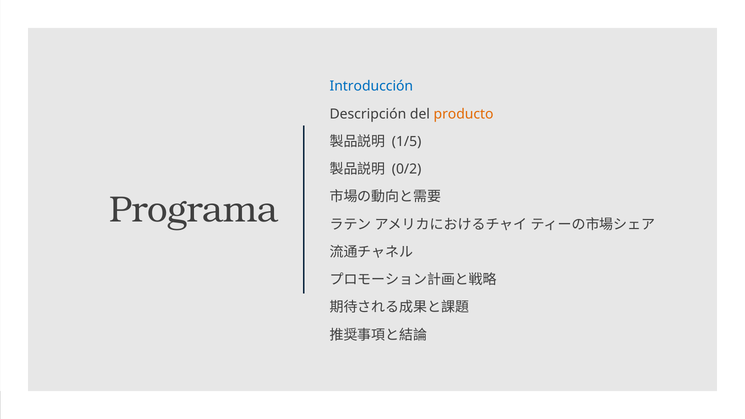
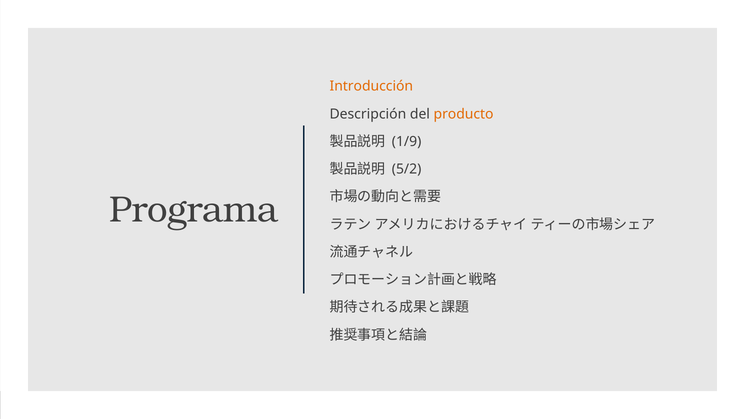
Introducción colour: blue -> orange
1/5: 1/5 -> 1/9
0/2: 0/2 -> 5/2
